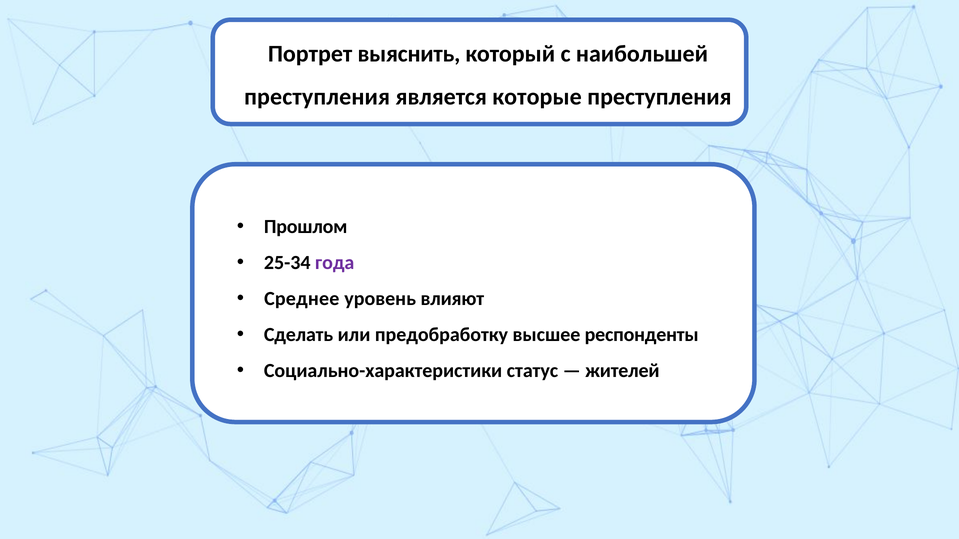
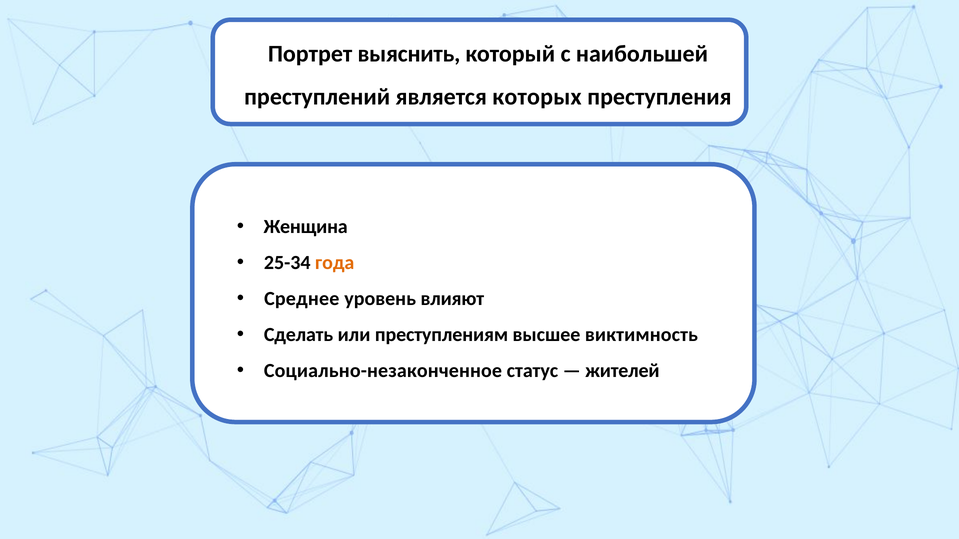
преступления at (317, 97): преступления -> преступлений
которые: которые -> которых
Прошлом: Прошлом -> Женщина
года colour: purple -> orange
предобработку: предобработку -> преступлениям
респонденты: респонденты -> виктимность
Социально-характеристики: Социально-характеристики -> Социально-незаконченное
